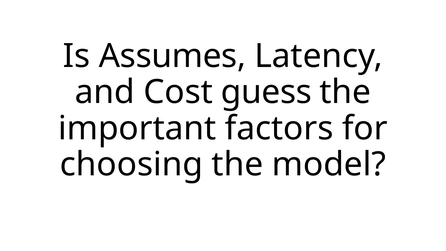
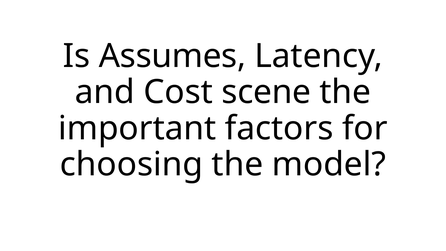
guess: guess -> scene
